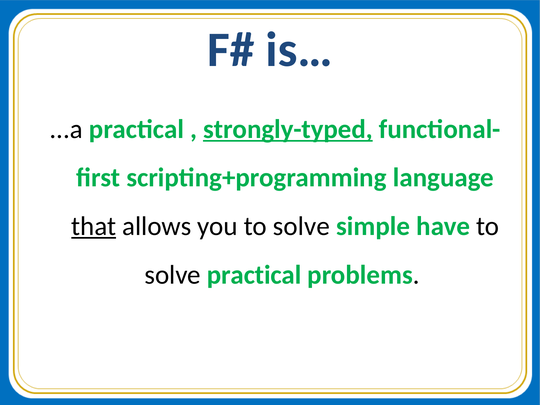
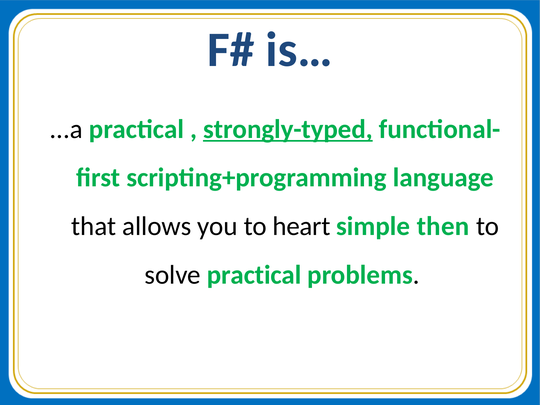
that underline: present -> none
you to solve: solve -> heart
have: have -> then
